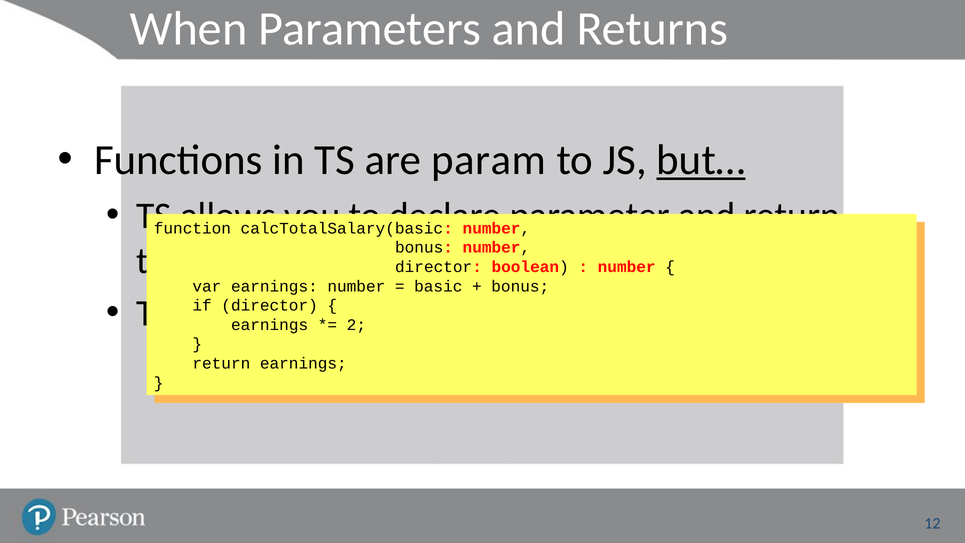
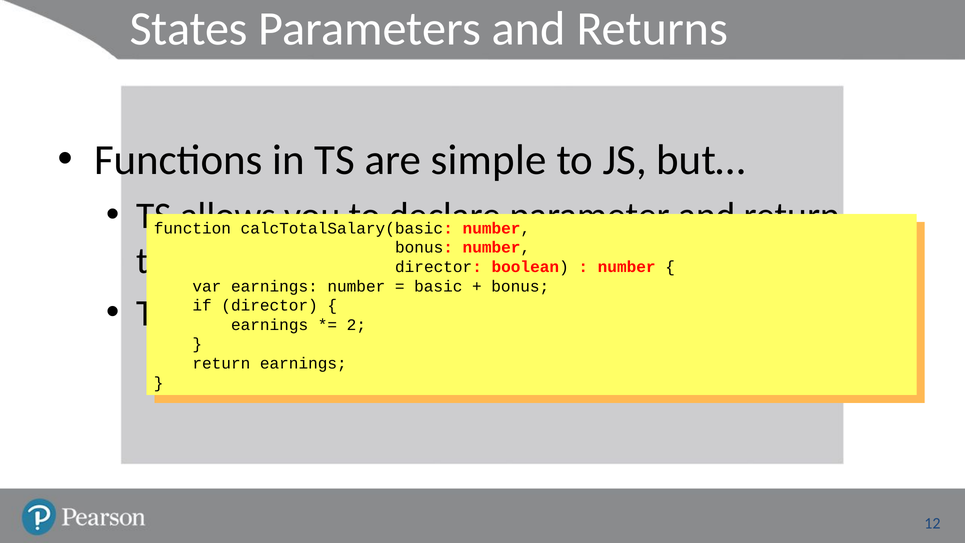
When: When -> States
param: param -> simple
but… underline: present -> none
